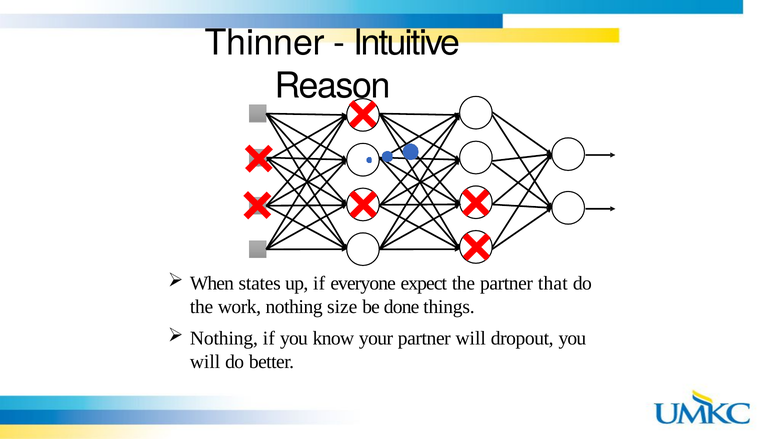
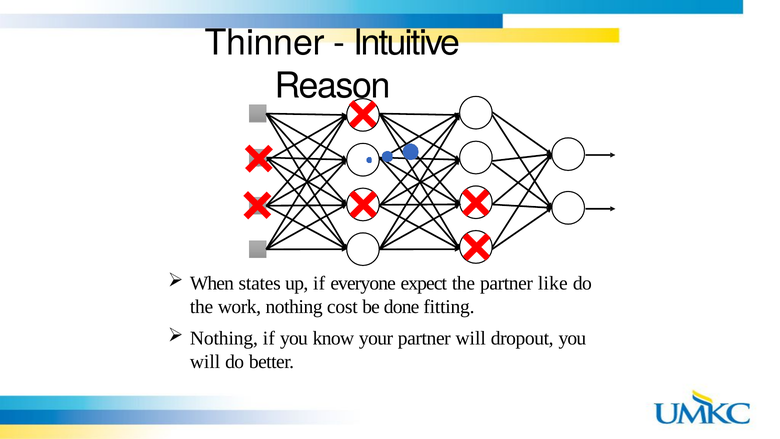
that: that -> like
size: size -> cost
things: things -> fitting
